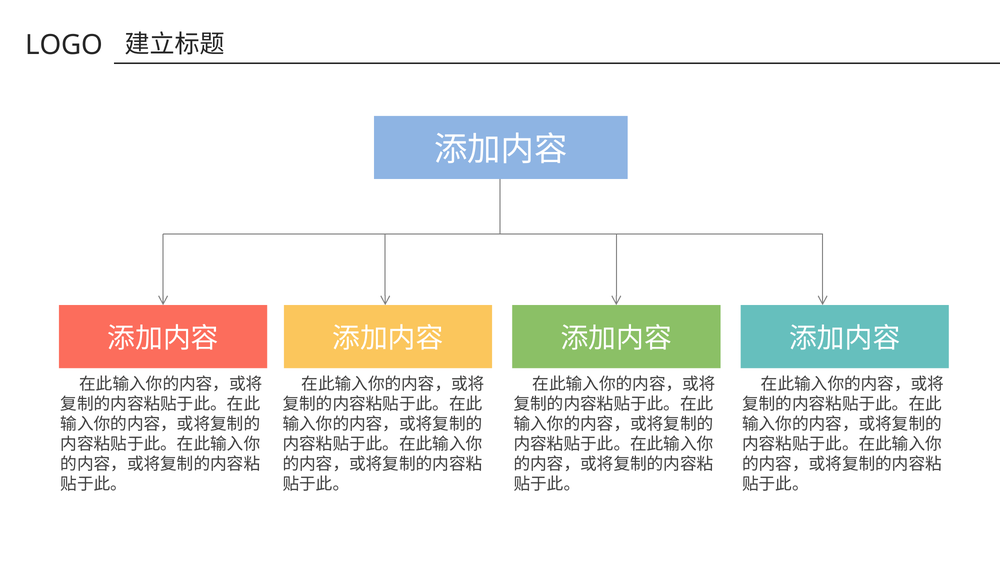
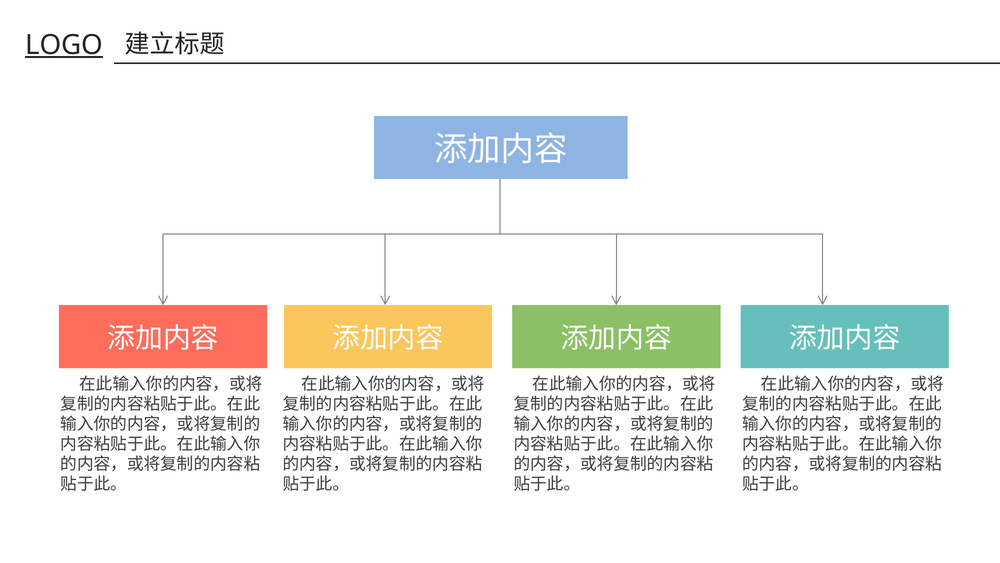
LOGO underline: none -> present
